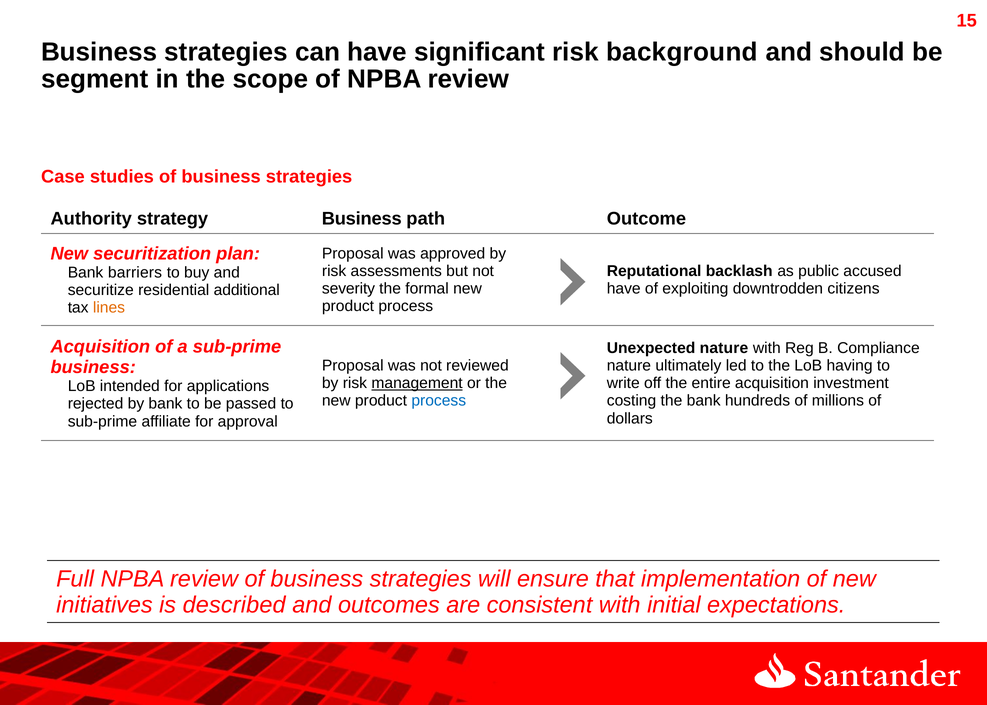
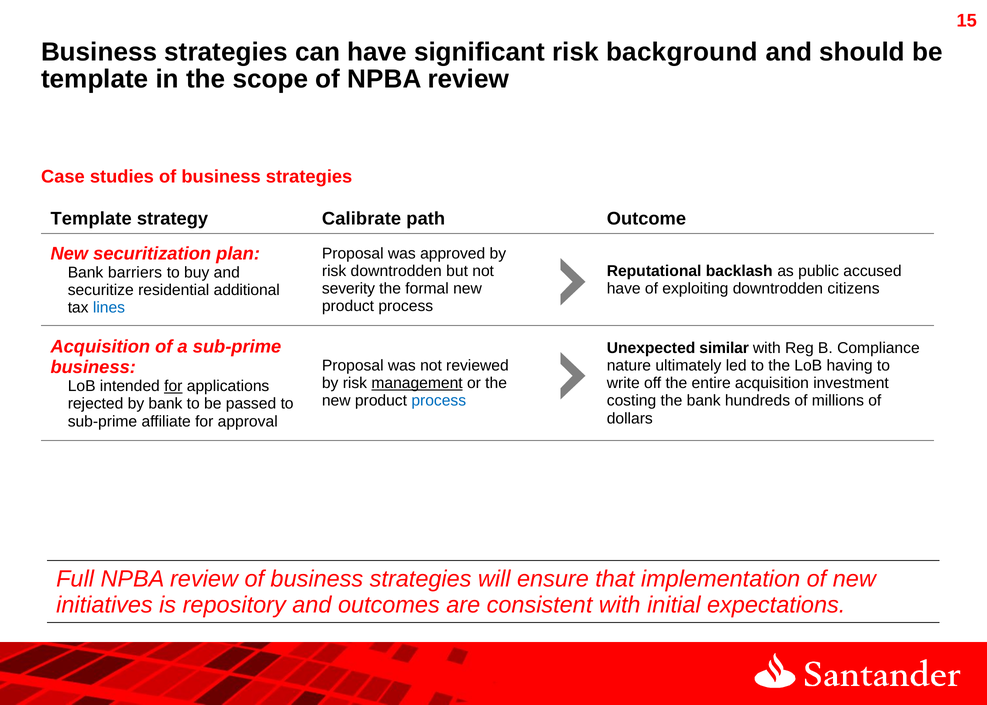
segment at (95, 79): segment -> template
Authority at (91, 219): Authority -> Template
strategy Business: Business -> Calibrate
risk assessments: assessments -> downtrodden
lines colour: orange -> blue
Unexpected nature: nature -> similar
for at (173, 386) underline: none -> present
described: described -> repository
